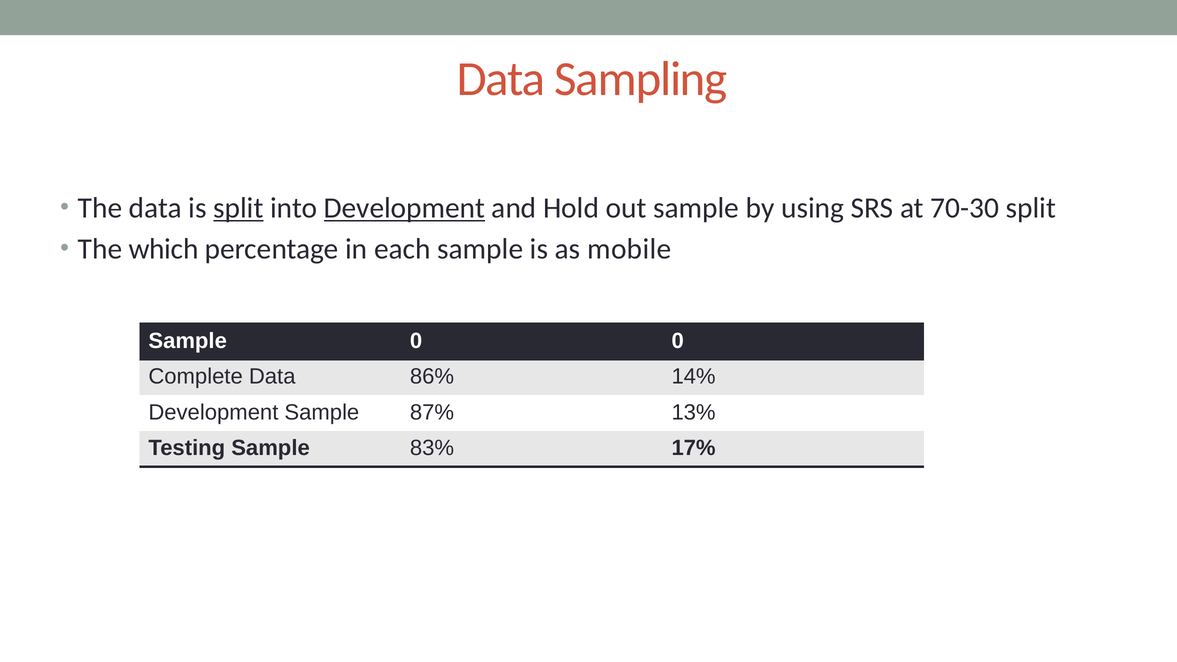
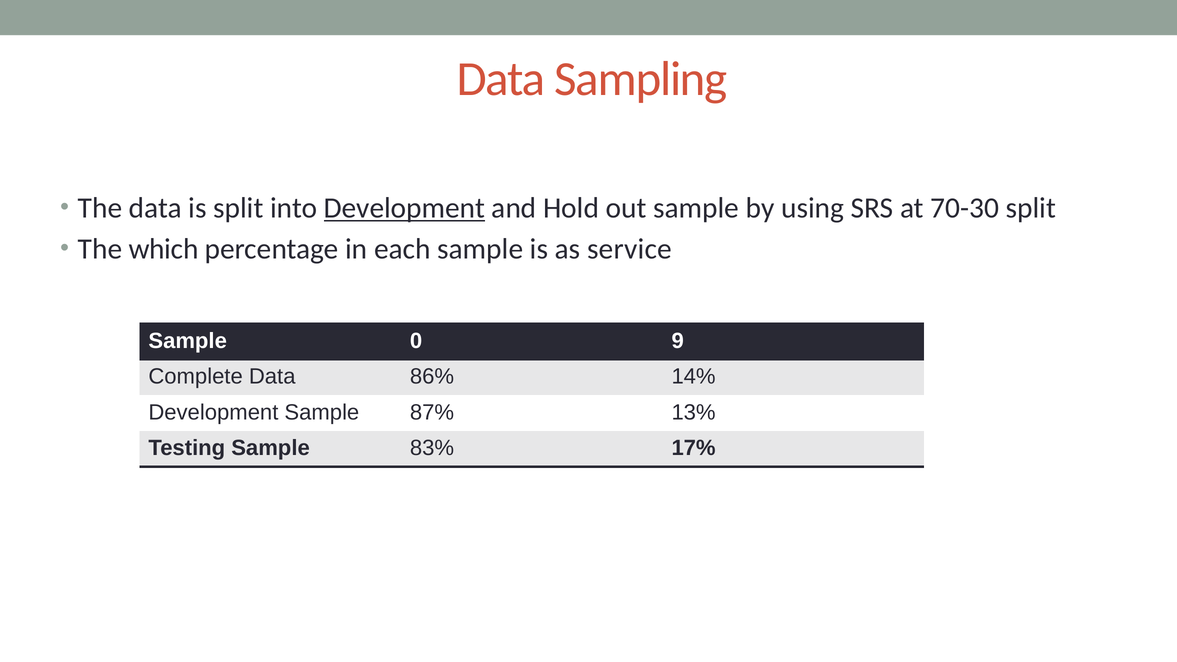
split at (238, 208) underline: present -> none
mobile: mobile -> service
0 0: 0 -> 9
